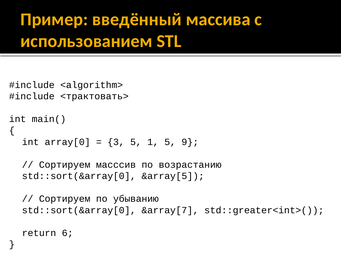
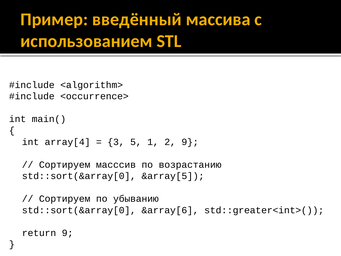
<трактовать>: <трактовать> -> <occurrence>
array[0: array[0 -> array[4
1 5: 5 -> 2
&array[7: &array[7 -> &array[6
return 6: 6 -> 9
